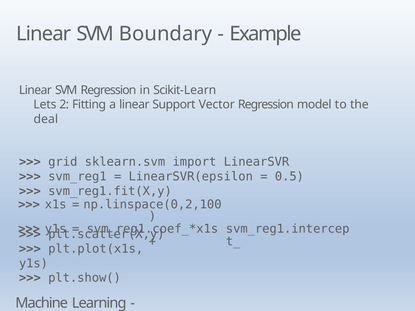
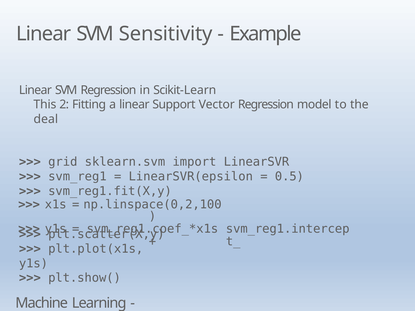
Boundary: Boundary -> Sensitivity
Lets: Lets -> This
